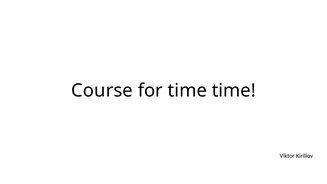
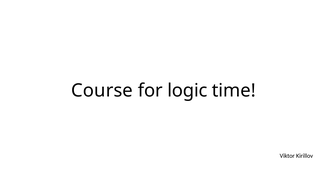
for time: time -> logic
